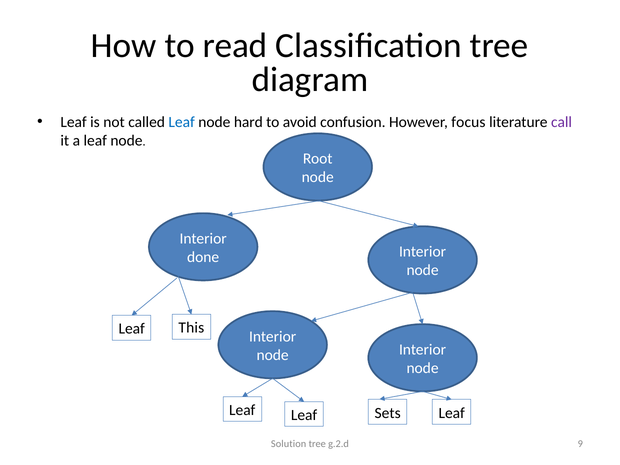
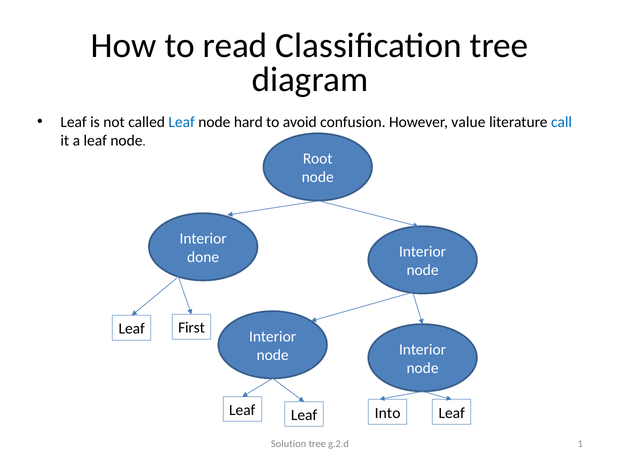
focus: focus -> value
call colour: purple -> blue
This: This -> First
Sets: Sets -> Into
9: 9 -> 1
